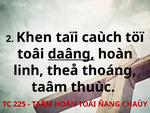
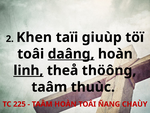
caùch: caùch -> giuùp
linh underline: none -> present
thoáng: thoáng -> thöông
